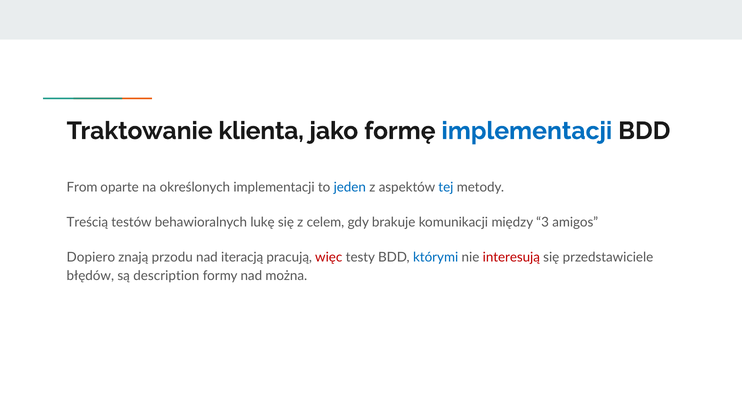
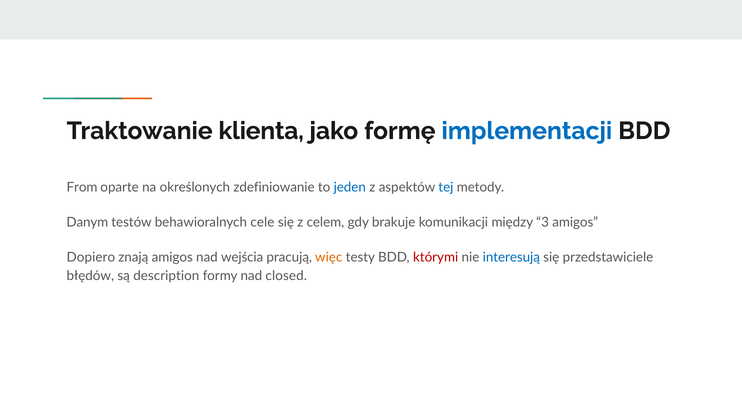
określonych implementacji: implementacji -> zdefiniowanie
Treścią: Treścią -> Danym
lukę: lukę -> cele
znają przodu: przodu -> amigos
iteracją: iteracją -> wejścia
więc colour: red -> orange
którymi colour: blue -> red
interesują colour: red -> blue
można: można -> closed
